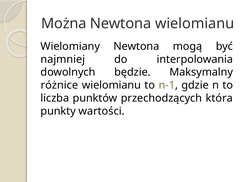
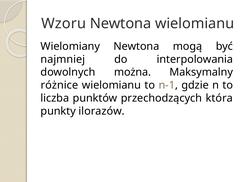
Można: Można -> Wzoru
będzie: będzie -> można
wartości: wartości -> ilorazów
